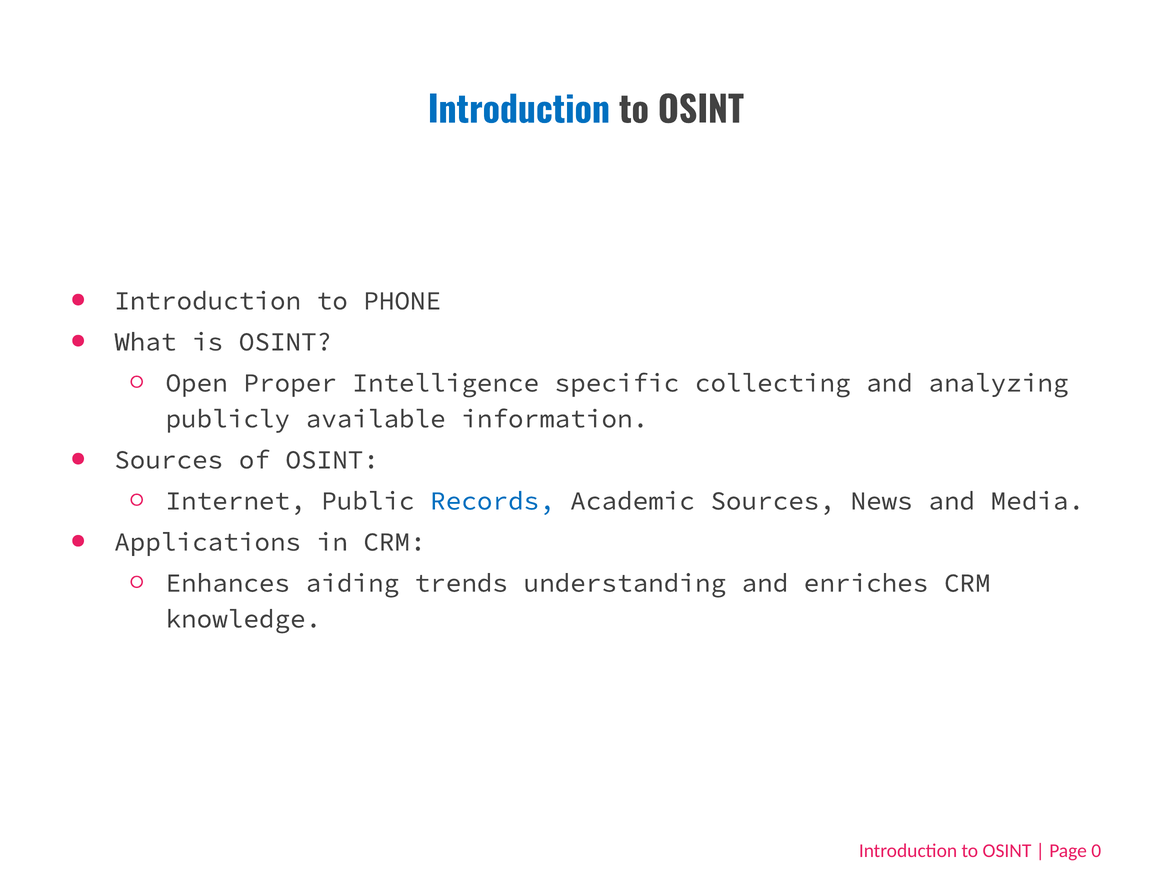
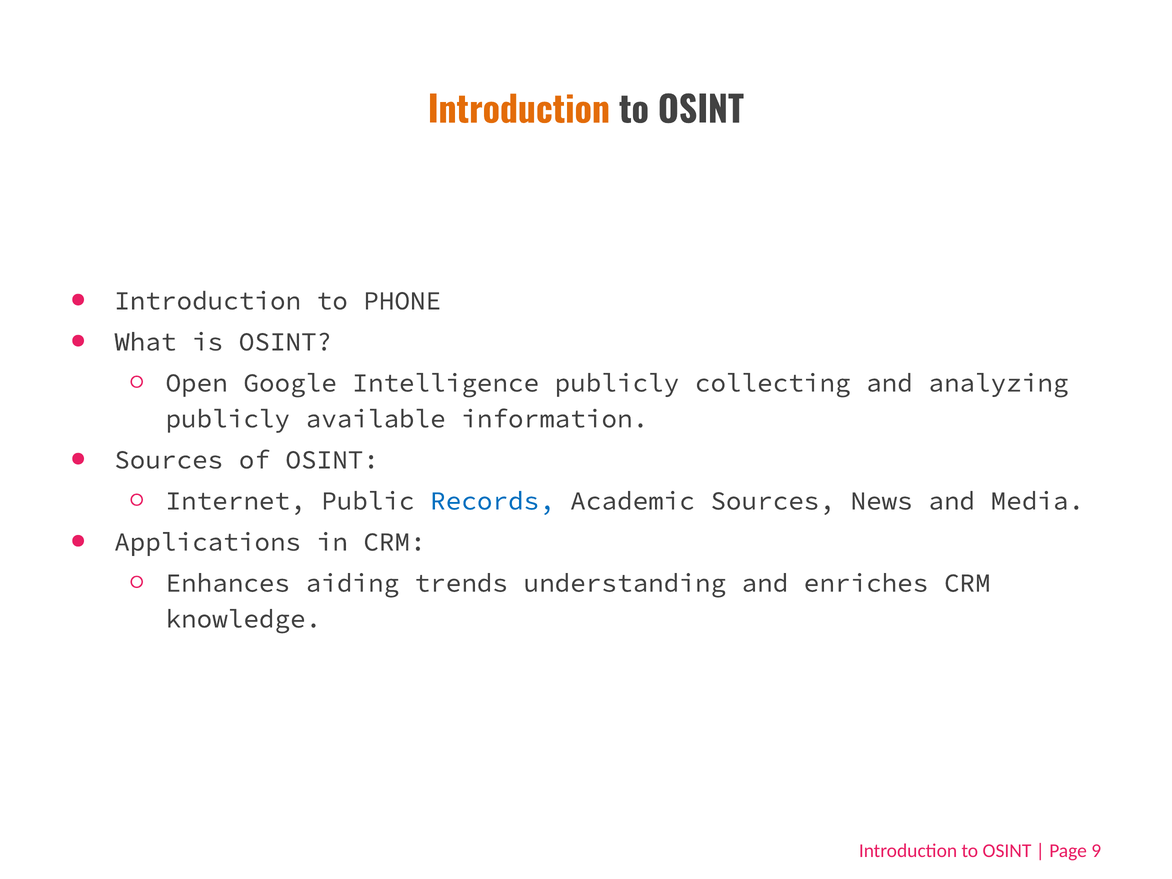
Introduction at (519, 111) colour: blue -> orange
Proper: Proper -> Google
Intelligence specific: specific -> publicly
0: 0 -> 9
